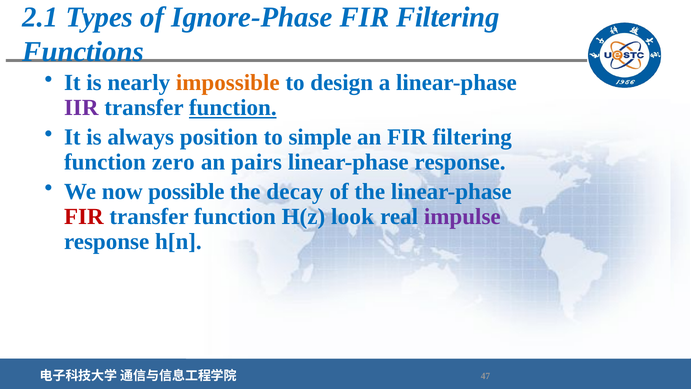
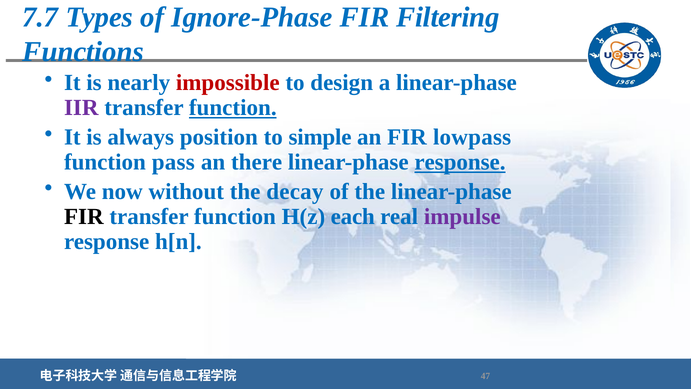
2.1: 2.1 -> 7.7
impossible colour: orange -> red
an FIR filtering: filtering -> lowpass
zero: zero -> pass
pairs: pairs -> there
response at (460, 162) underline: none -> present
possible: possible -> without
FIR at (84, 216) colour: red -> black
look: look -> each
